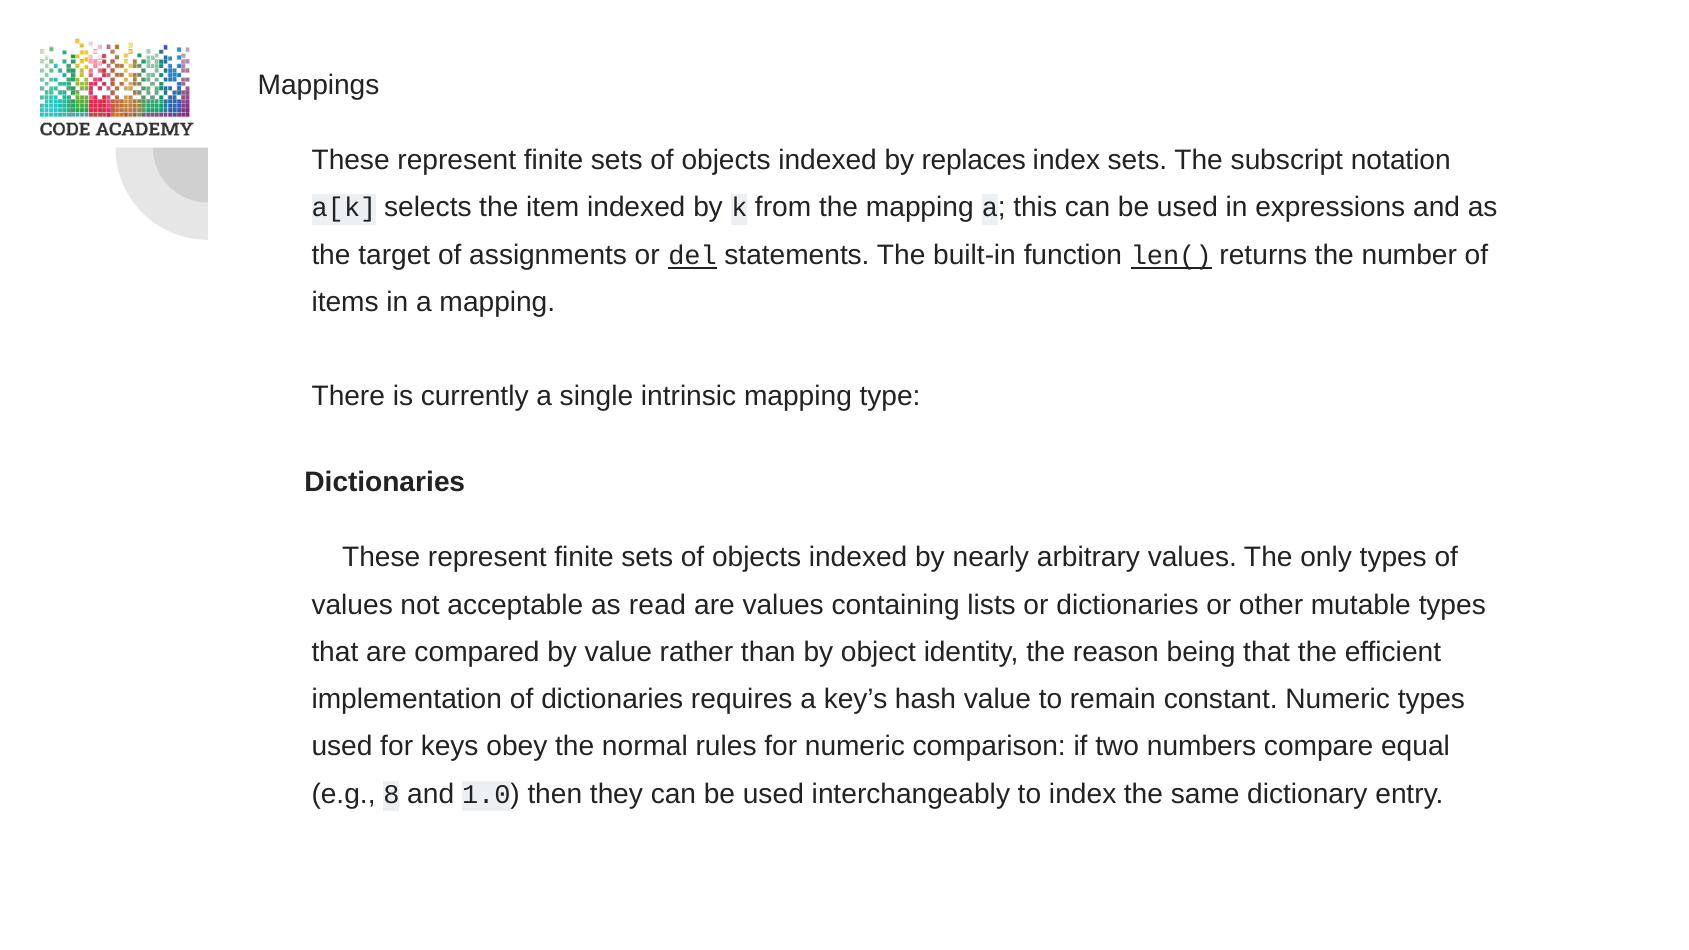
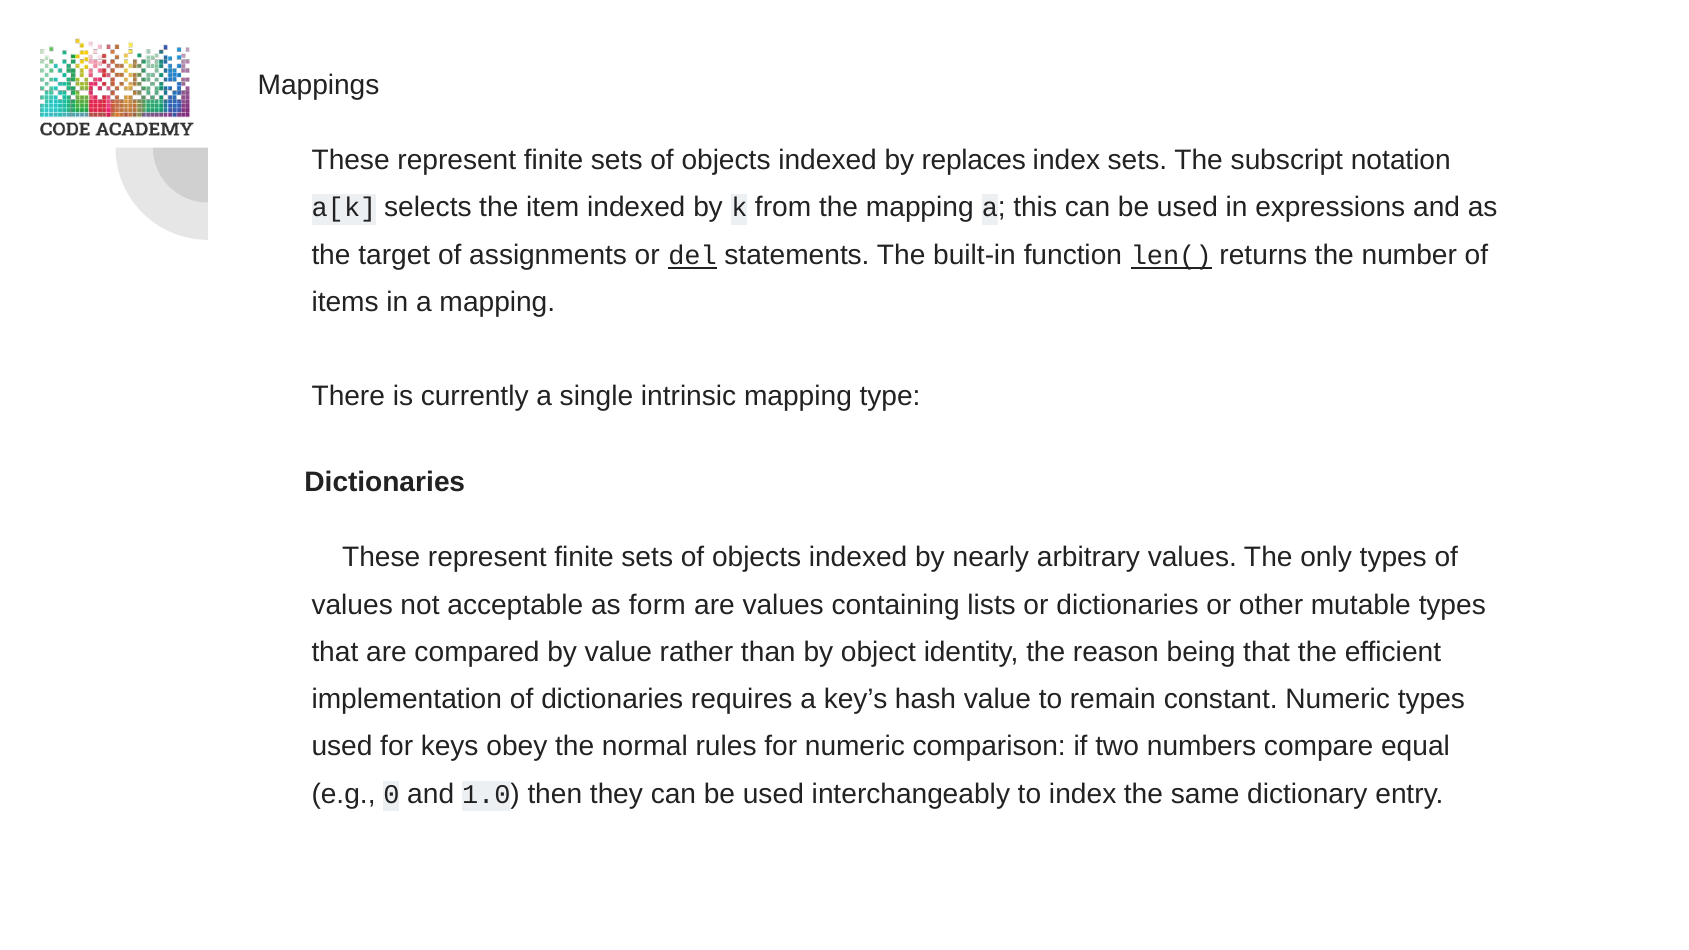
read: read -> form
8: 8 -> 0
